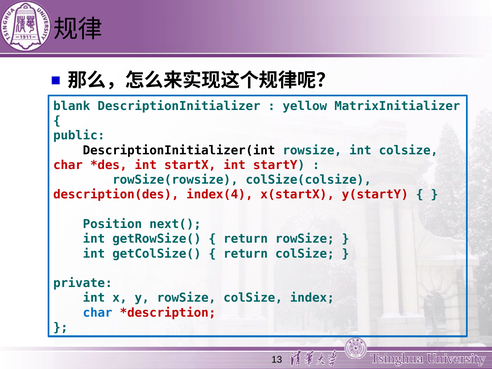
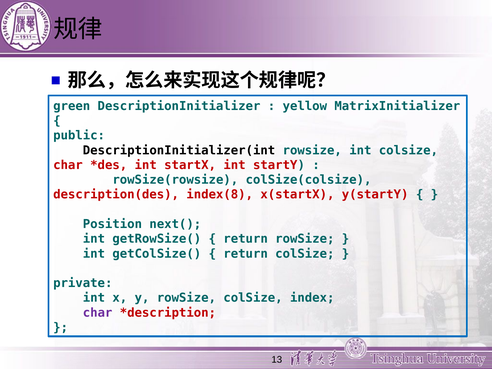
blank: blank -> green
index(4: index(4 -> index(8
char at (98, 313) colour: blue -> purple
